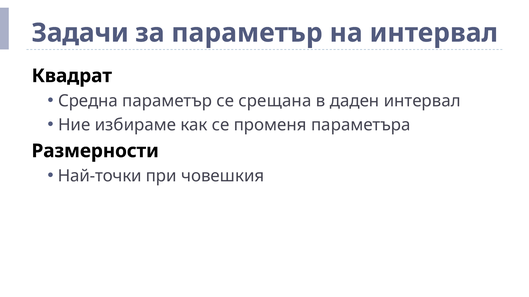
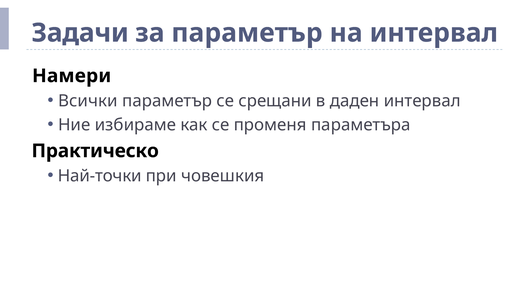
Квадрат: Квадрат -> Намери
Средна: Средна -> Всички
срещана: срещана -> срещани
Размерности: Размерности -> Практическо
